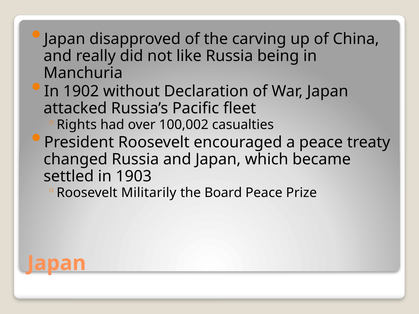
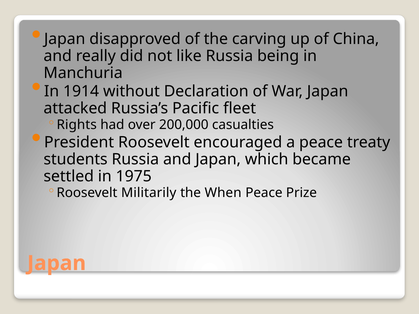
1902: 1902 -> 1914
100,002: 100,002 -> 200,000
changed: changed -> students
1903: 1903 -> 1975
Board: Board -> When
